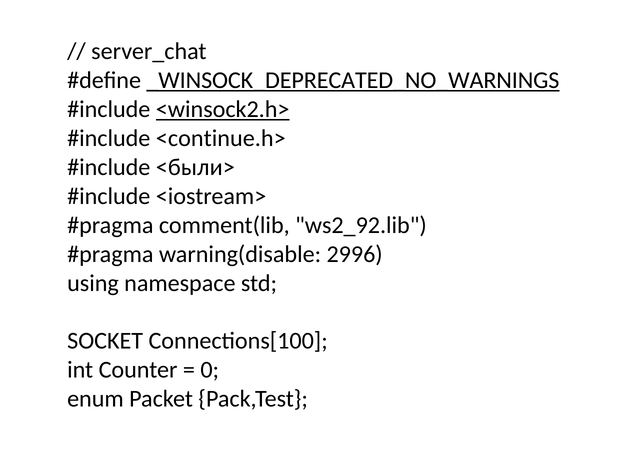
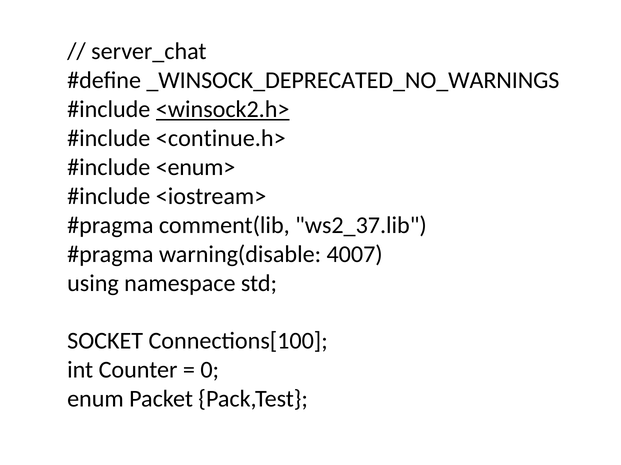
_WINSOCK_DEPRECATED_NO_WARNINGS underline: present -> none
<были>: <были> -> <enum>
ws2_92.lib: ws2_92.lib -> ws2_37.lib
2996: 2996 -> 4007
